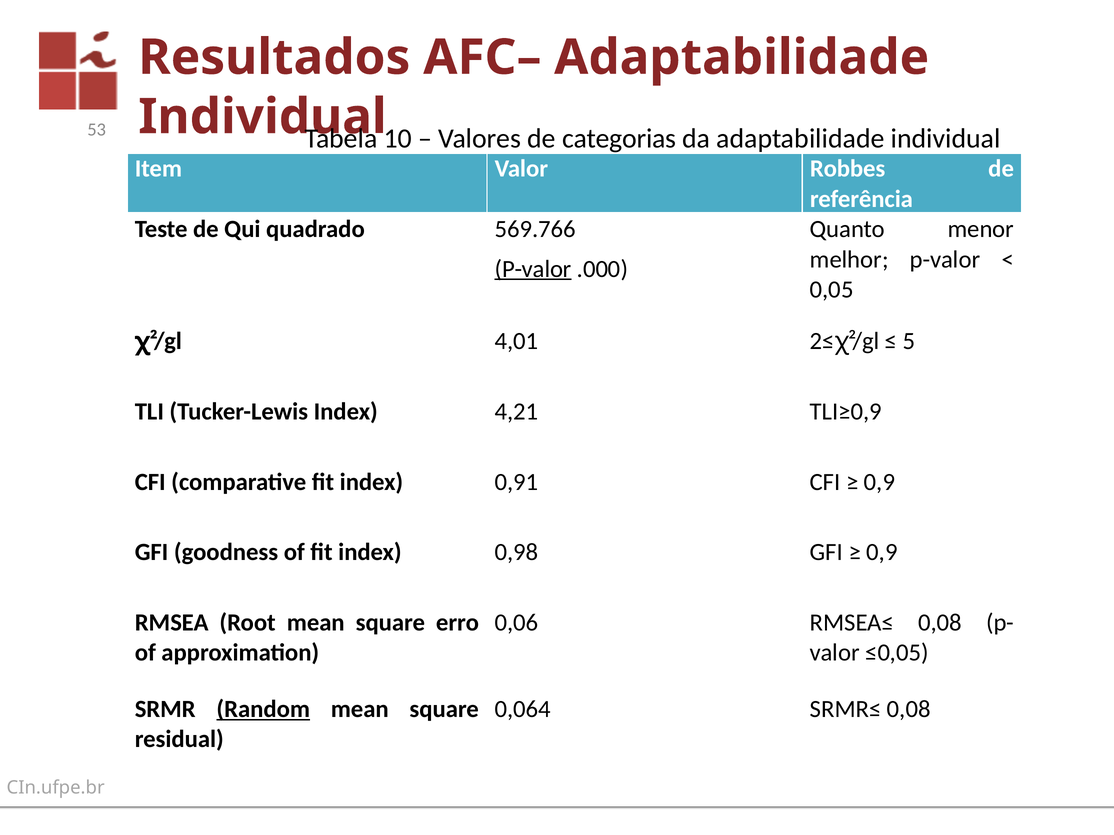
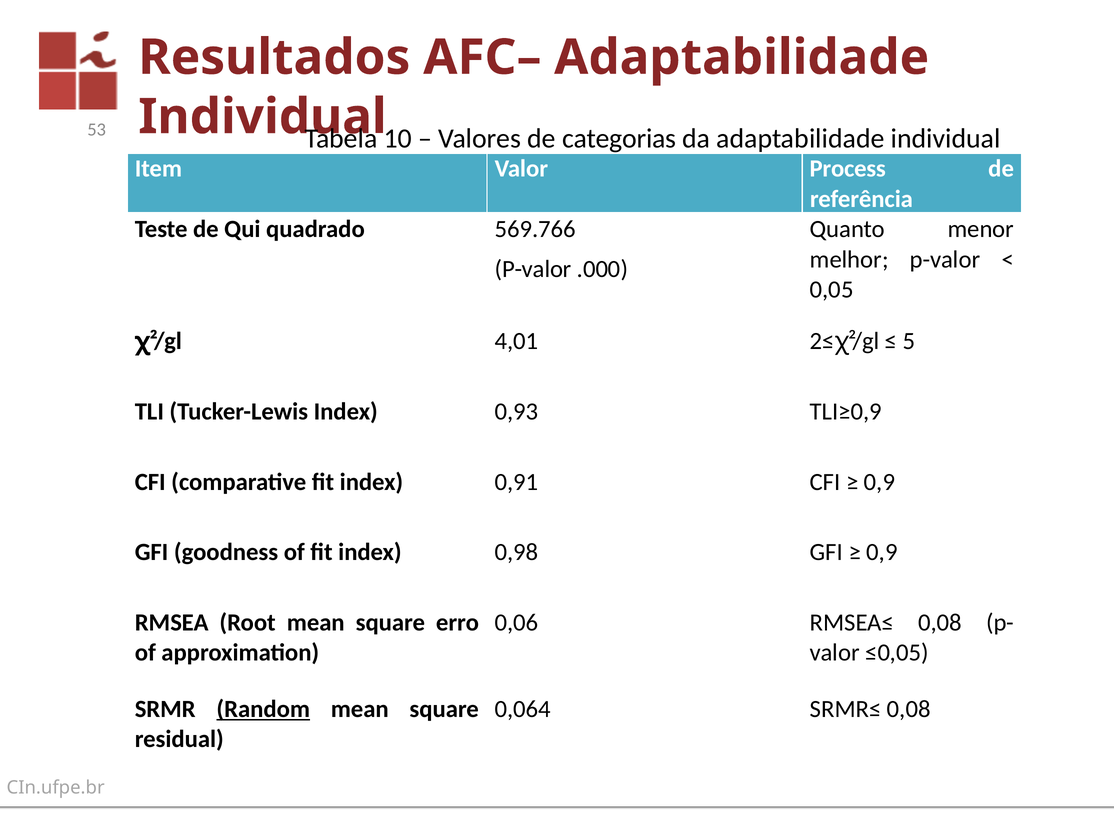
Robbes: Robbes -> Process
P-valor at (533, 269) underline: present -> none
4,21: 4,21 -> 0,93
